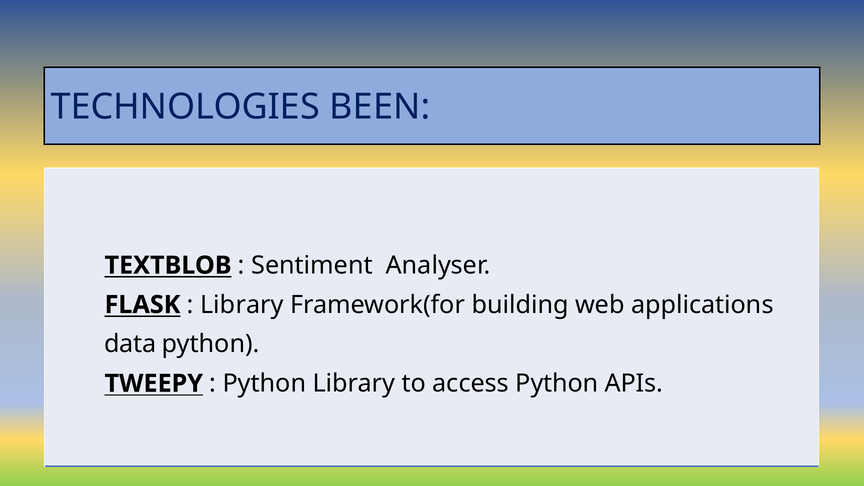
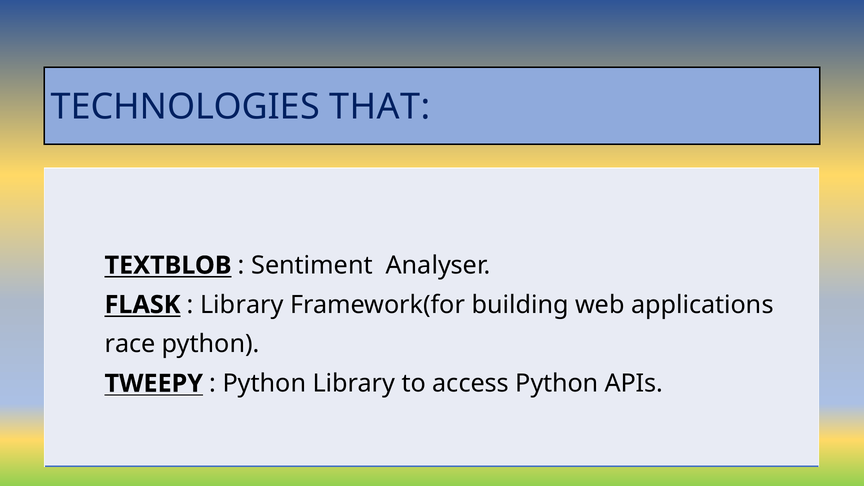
BEEN: BEEN -> THAT
data: data -> race
